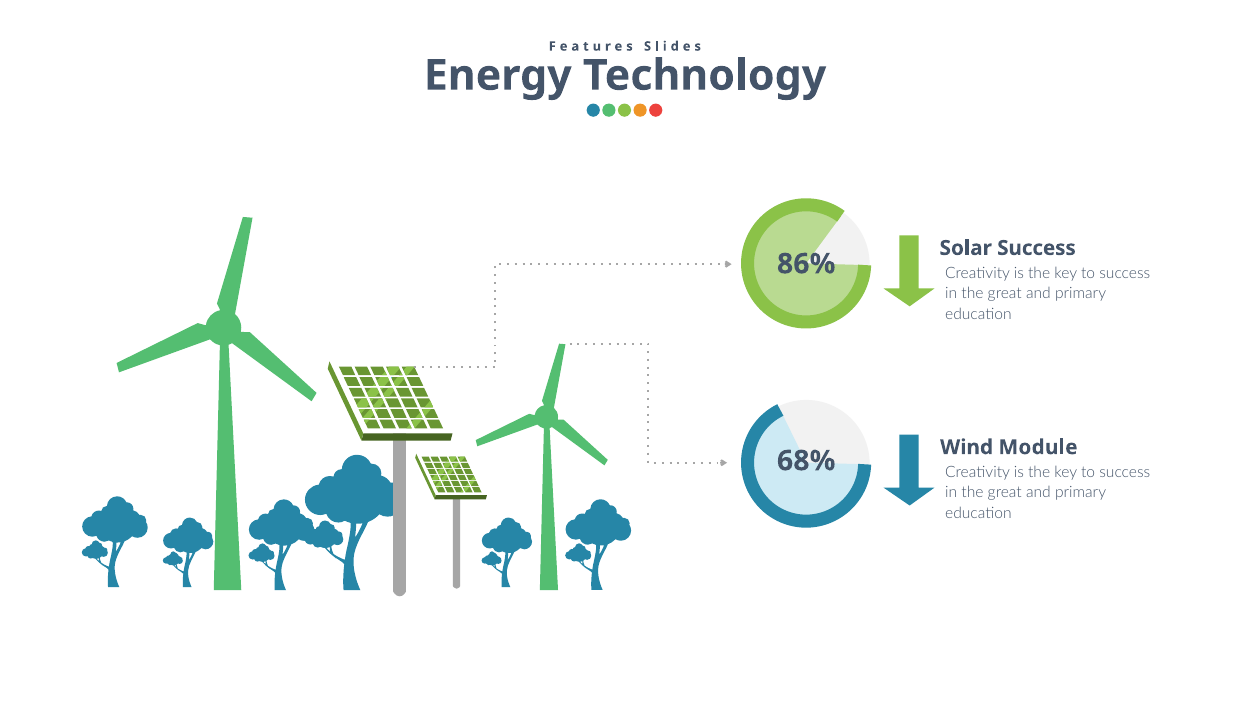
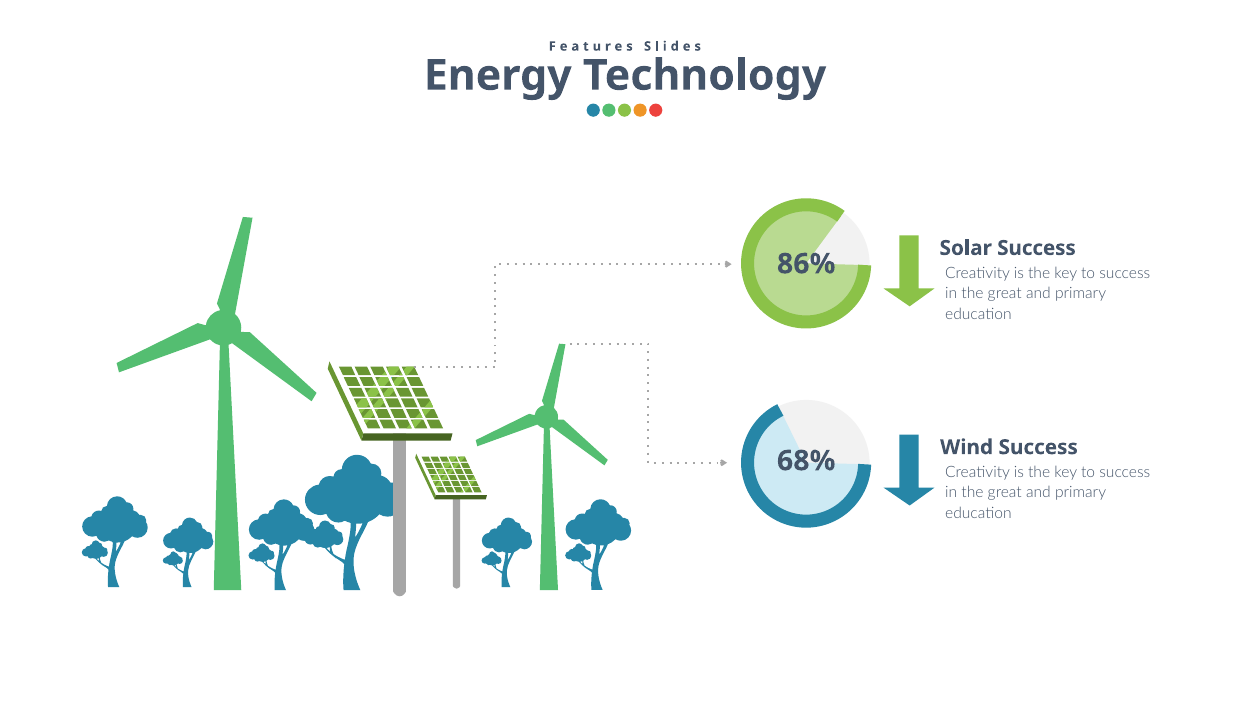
Wind Module: Module -> Success
